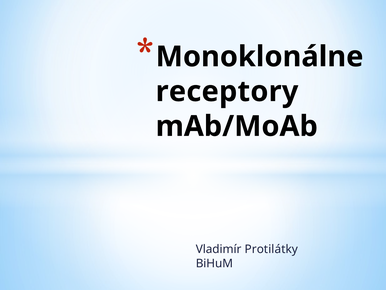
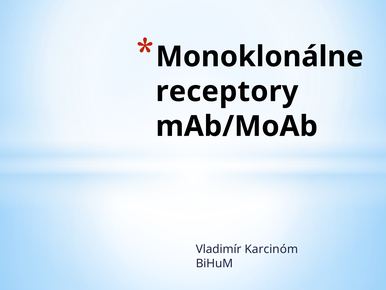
Protilátky: Protilátky -> Karcinóm
